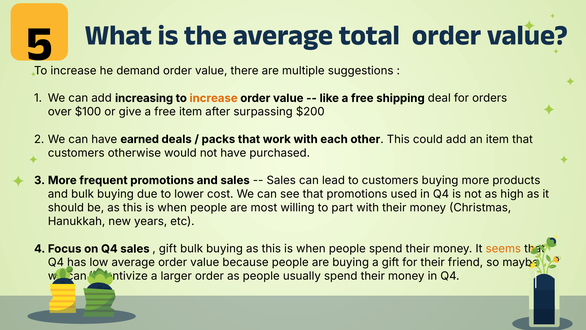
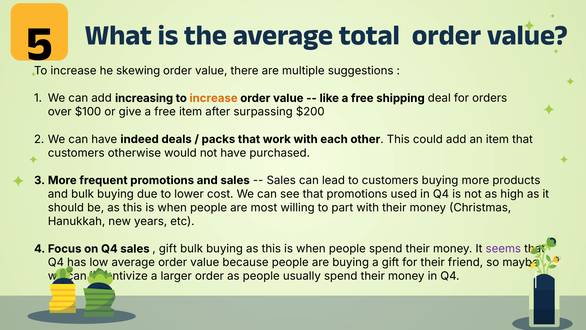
demand: demand -> skewing
earned: earned -> indeed
seems colour: orange -> purple
